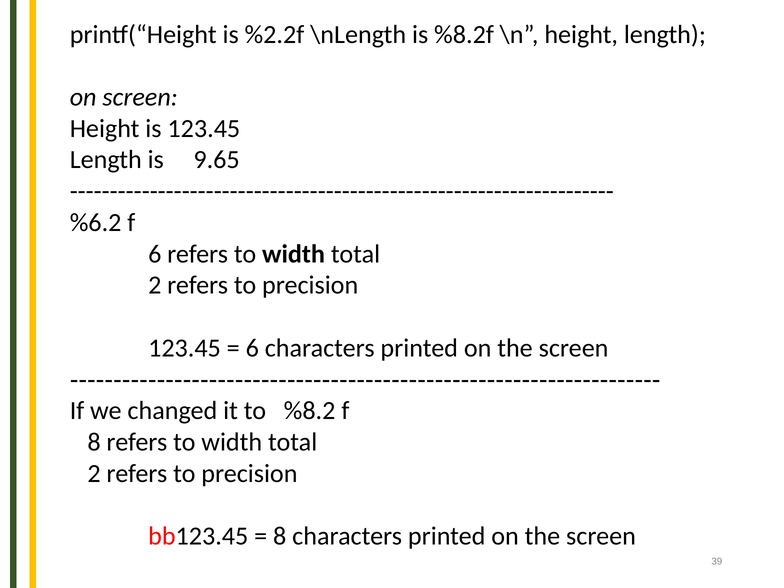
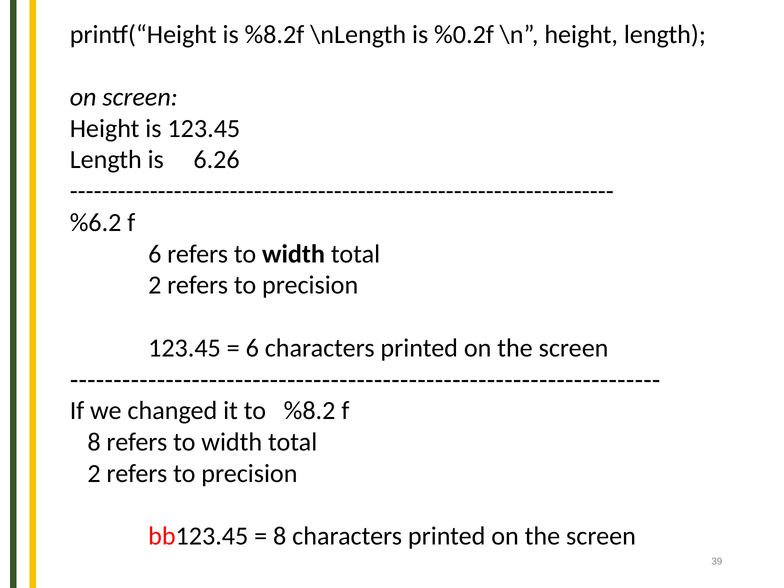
%2.2f: %2.2f -> %8.2f
%8.2f: %8.2f -> %0.2f
9.65: 9.65 -> 6.26
